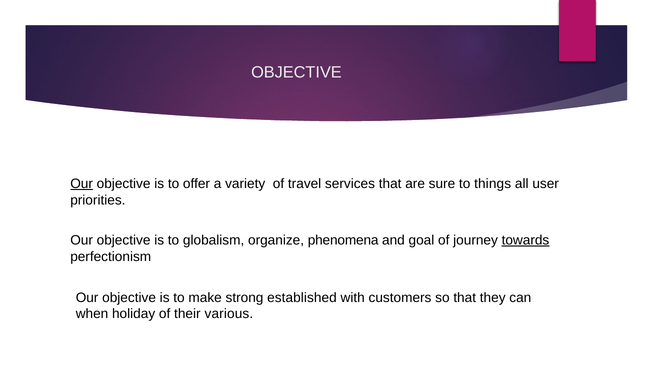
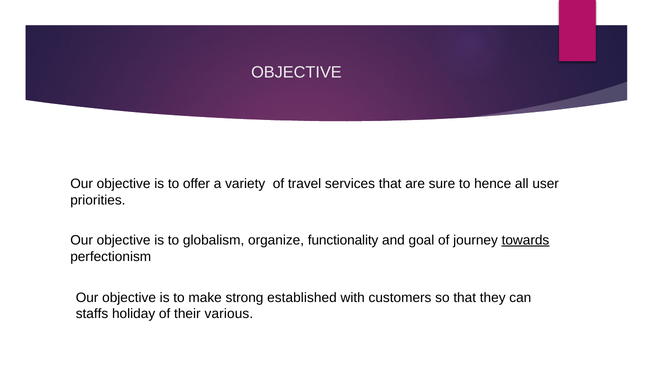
Our at (82, 184) underline: present -> none
things: things -> hence
phenomena: phenomena -> functionality
when: when -> staffs
